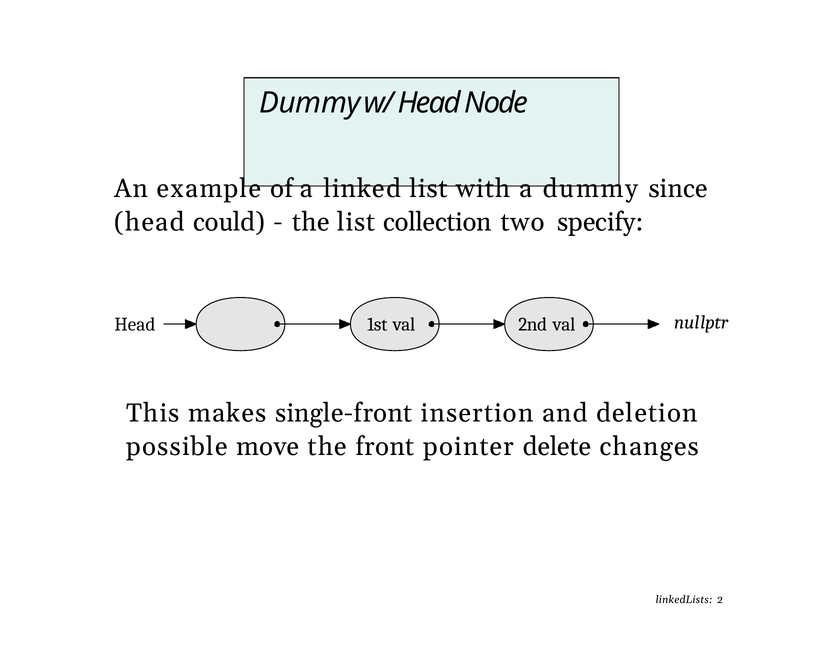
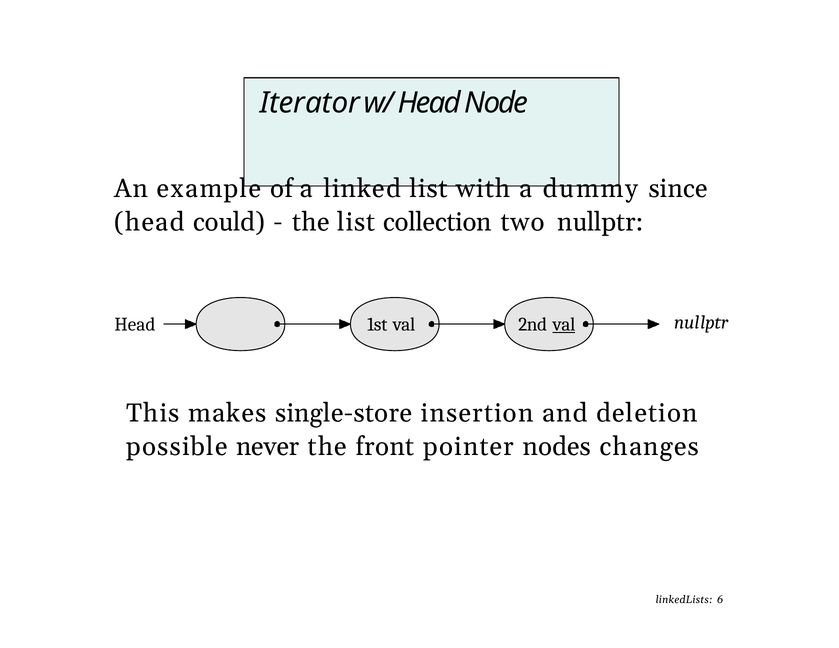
Dummy at (310, 103): Dummy -> Iterator
two specify: specify -> nullptr
val at (564, 325) underline: none -> present
single-front: single-front -> single-store
move: move -> never
delete: delete -> nodes
2: 2 -> 6
